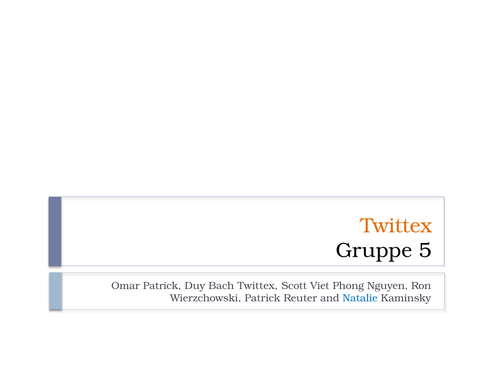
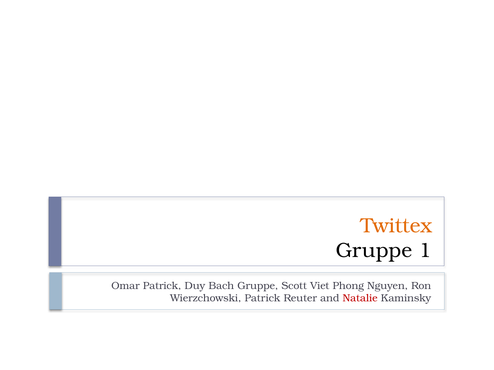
5: 5 -> 1
Bach Twittex: Twittex -> Gruppe
Natalie colour: blue -> red
